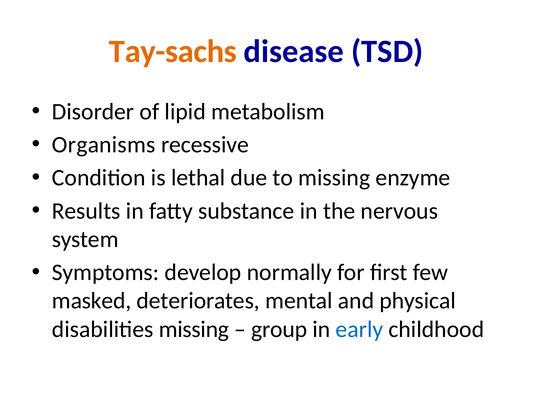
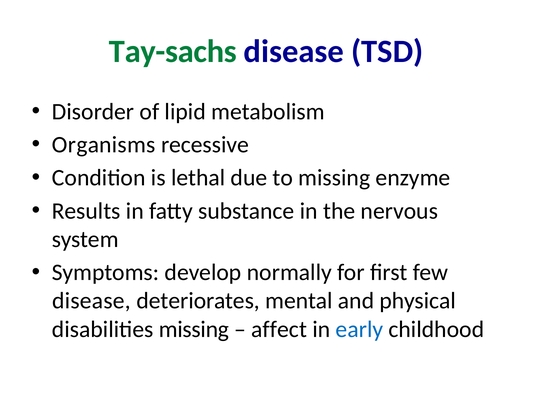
Tay-sachs colour: orange -> green
masked at (92, 301): masked -> disease
group: group -> affect
